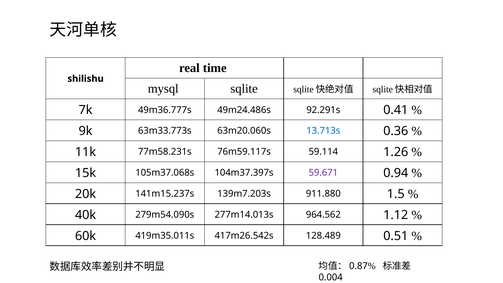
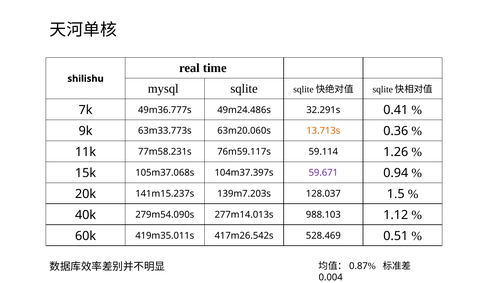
92.291s: 92.291s -> 32.291s
13.713s colour: blue -> orange
911.880: 911.880 -> 128.037
964.562: 964.562 -> 988.103
128.489: 128.489 -> 528.469
